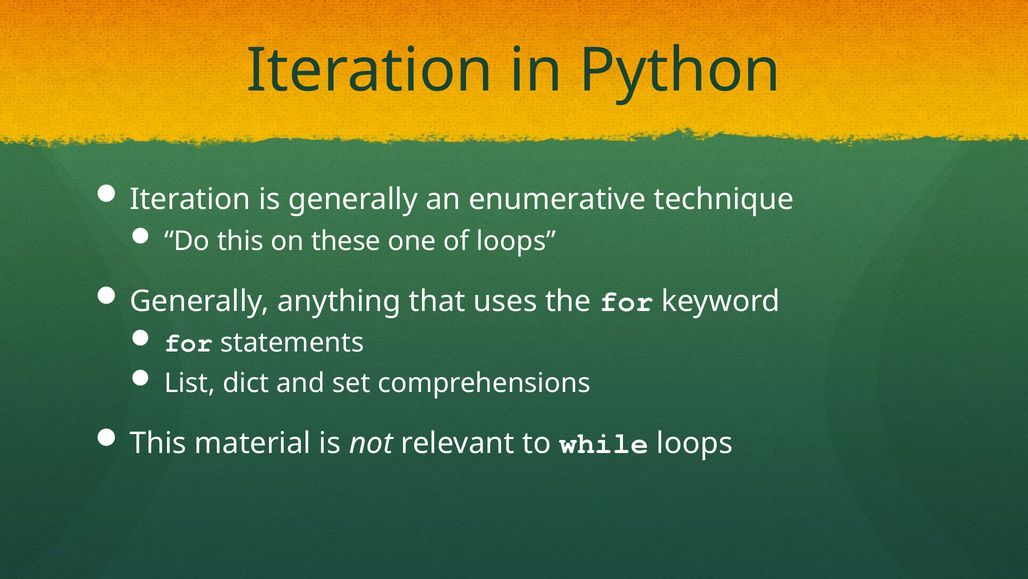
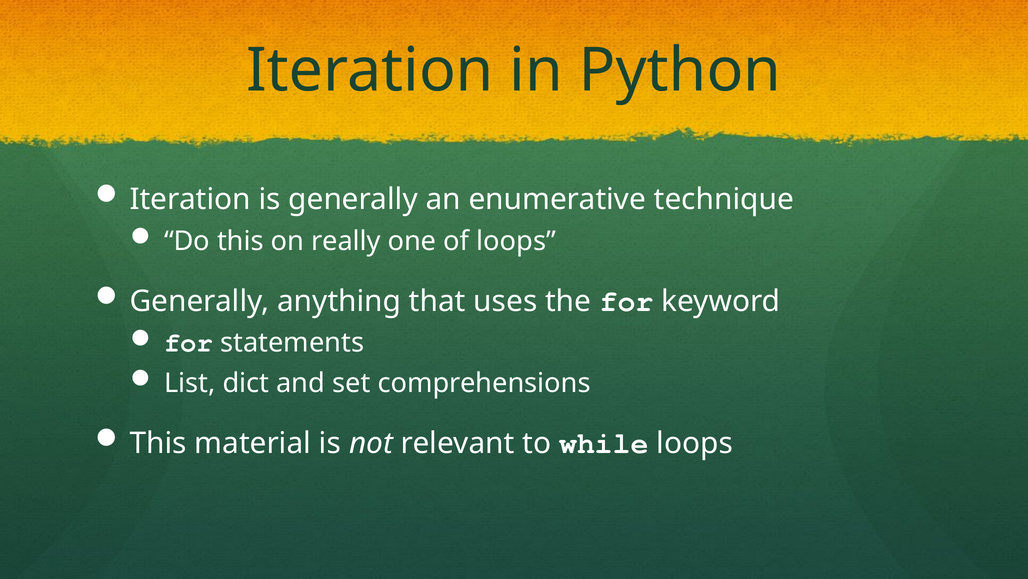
these: these -> really
